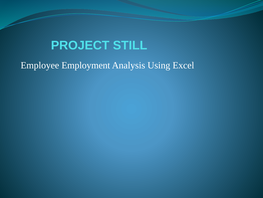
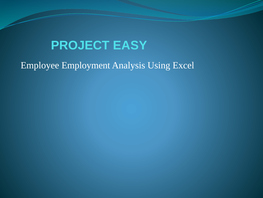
STILL: STILL -> EASY
